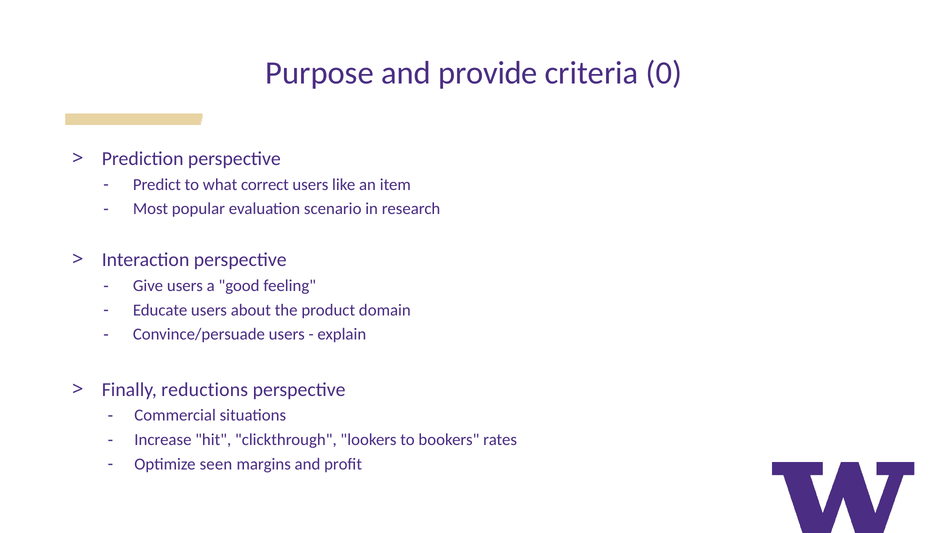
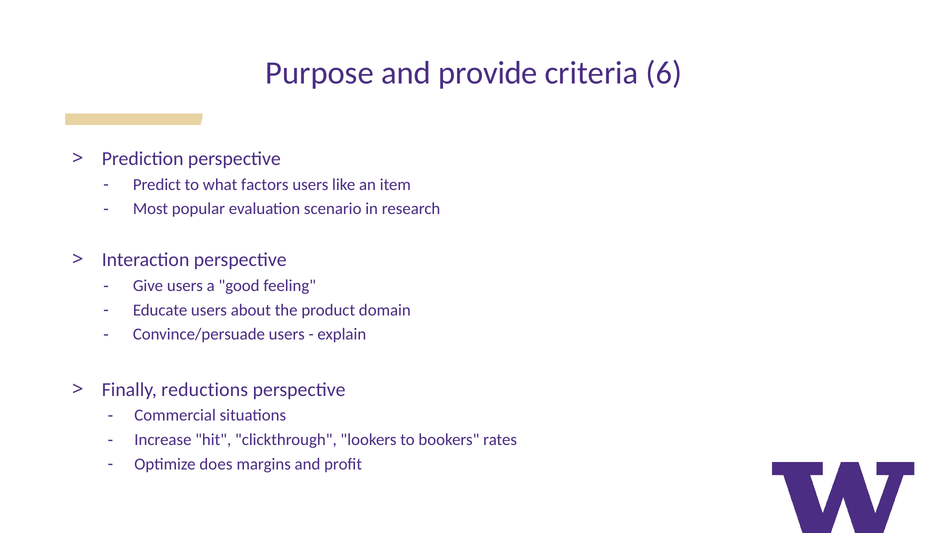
0: 0 -> 6
correct: correct -> factors
seen: seen -> does
